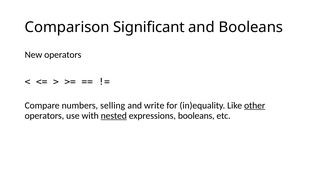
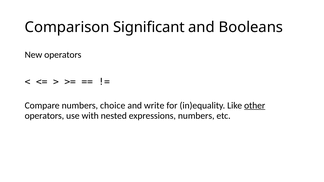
selling: selling -> choice
nested underline: present -> none
expressions booleans: booleans -> numbers
